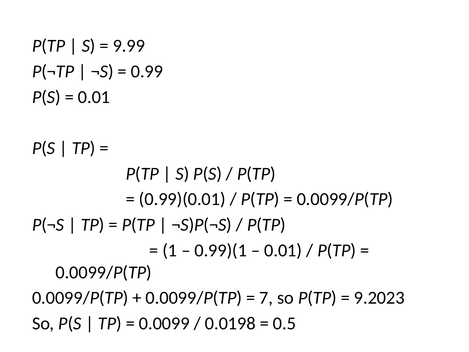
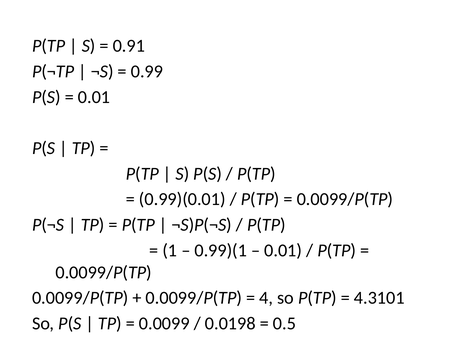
9.99: 9.99 -> 0.91
7: 7 -> 4
9.2023: 9.2023 -> 4.3101
